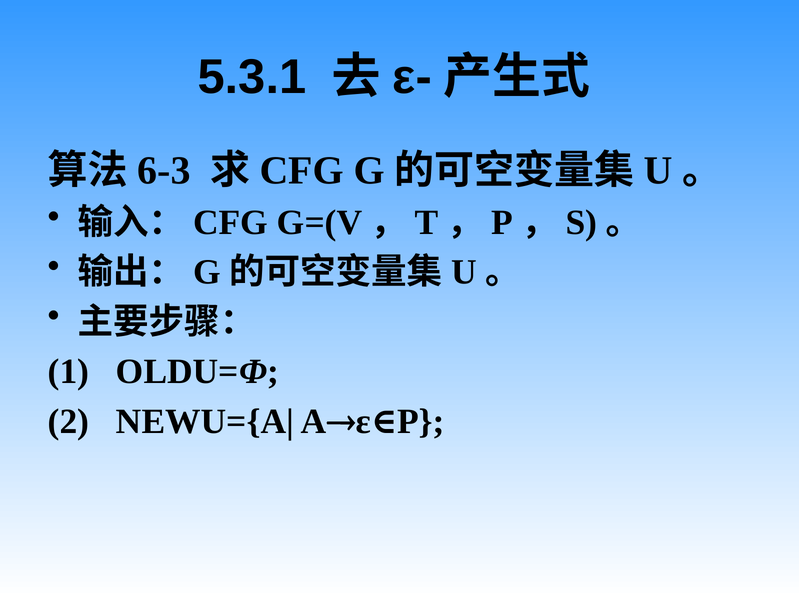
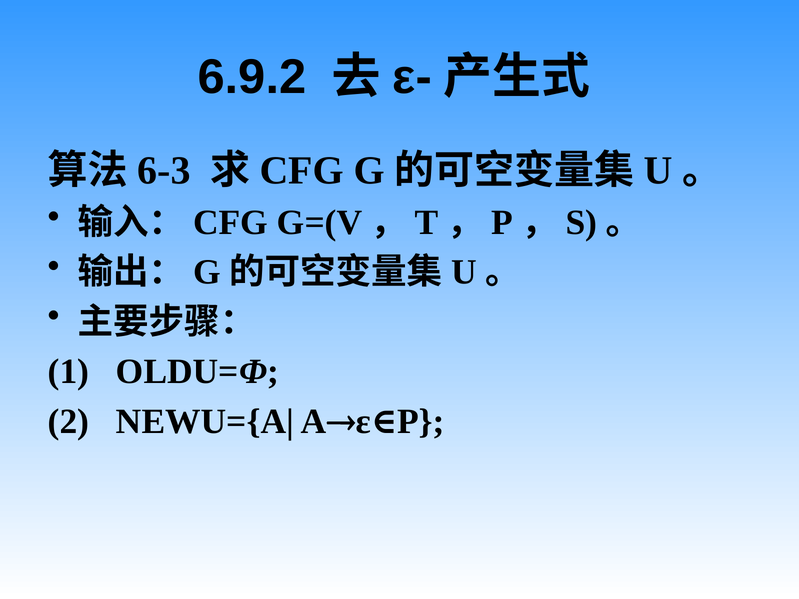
5.3.1: 5.3.1 -> 6.9.2
